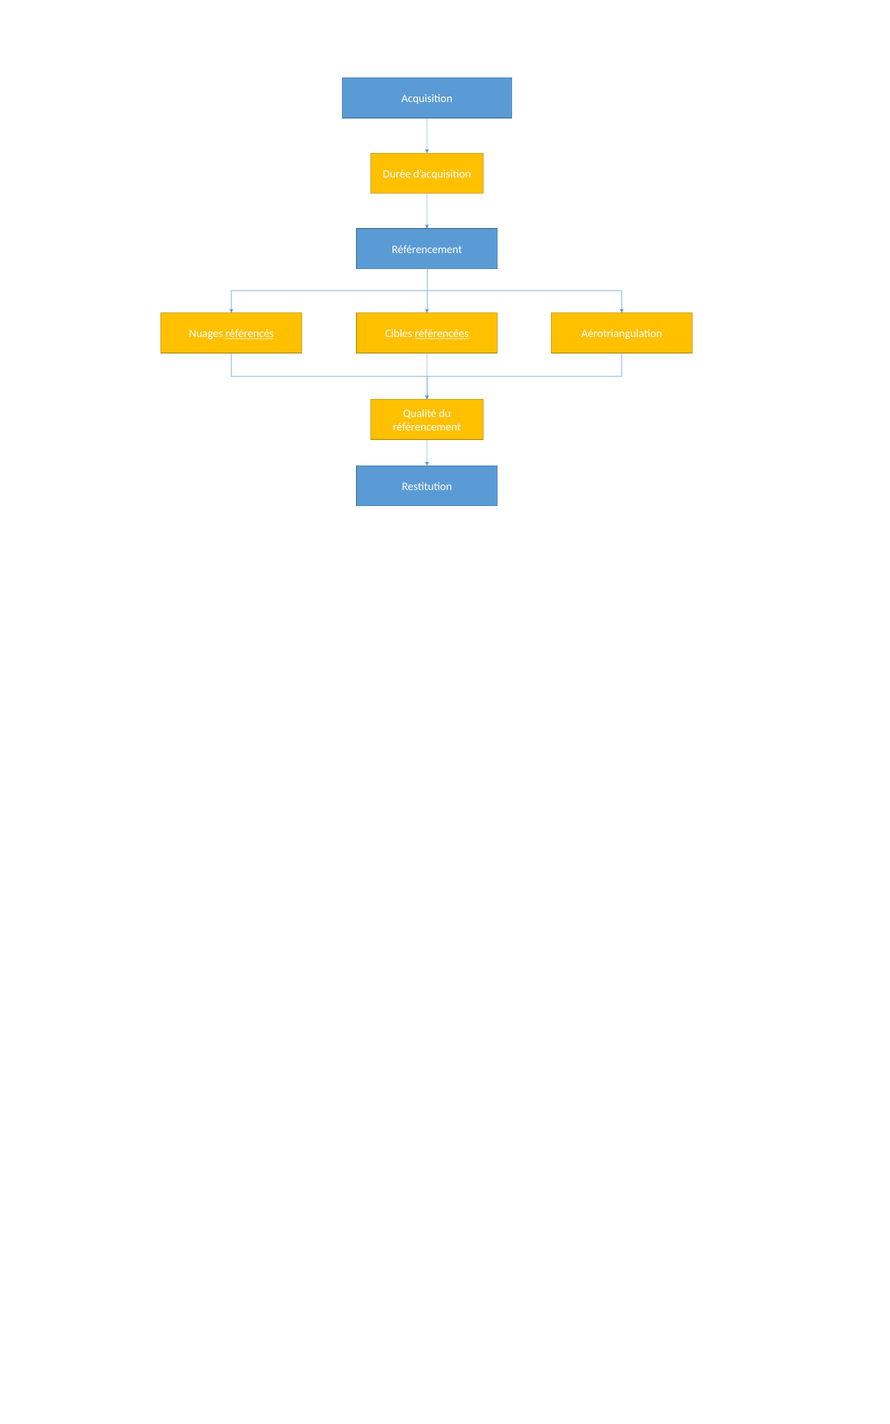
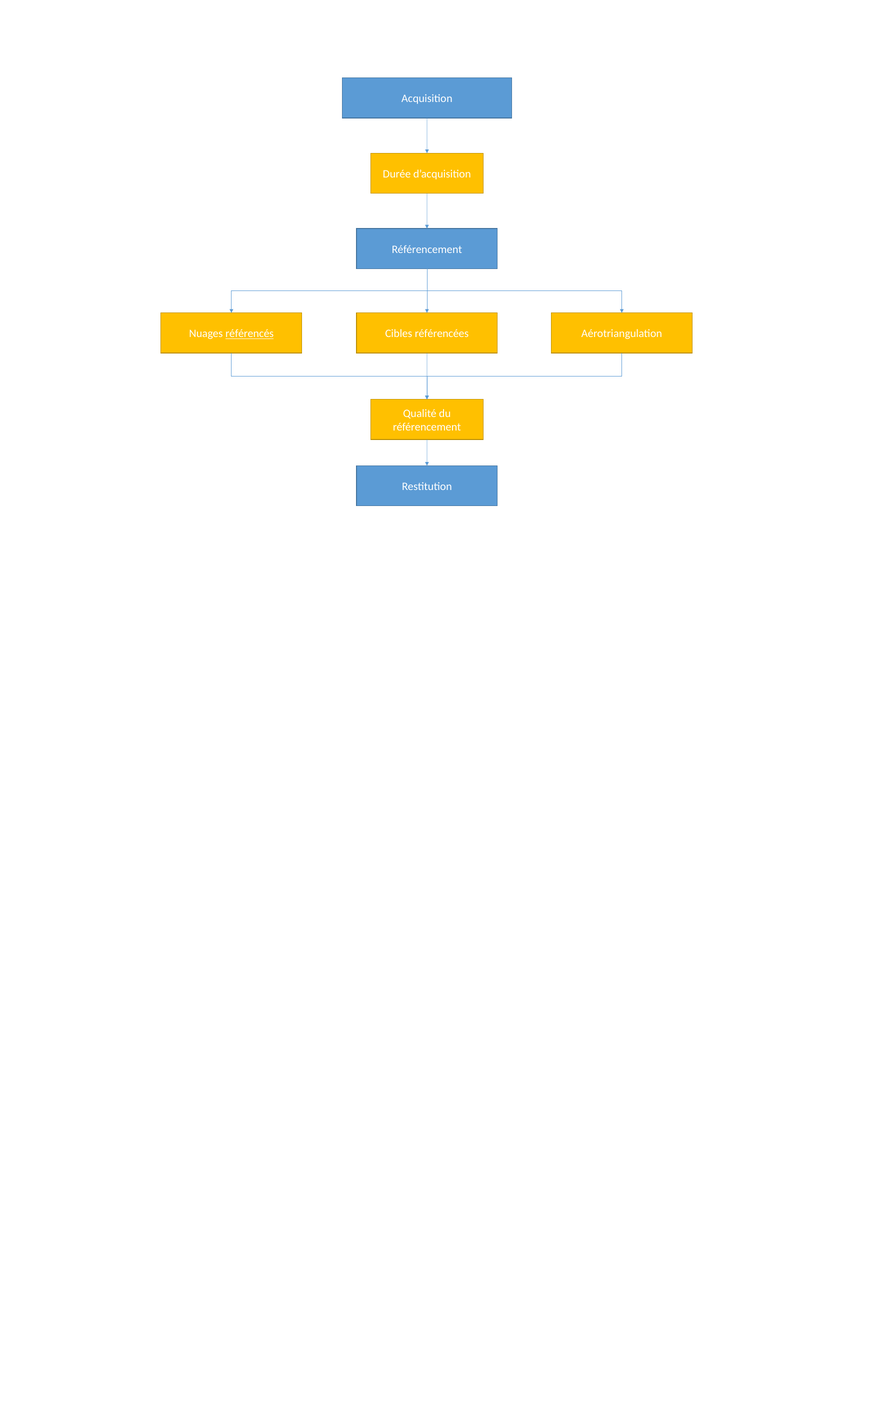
référencées underline: present -> none
